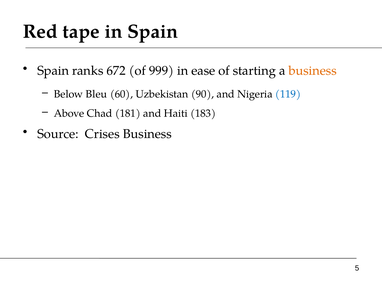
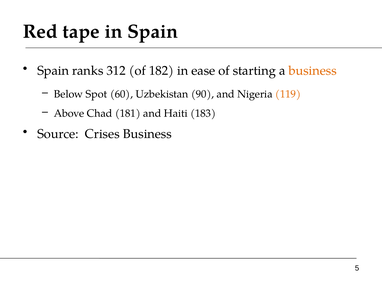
672: 672 -> 312
999: 999 -> 182
Bleu: Bleu -> Spot
119 colour: blue -> orange
